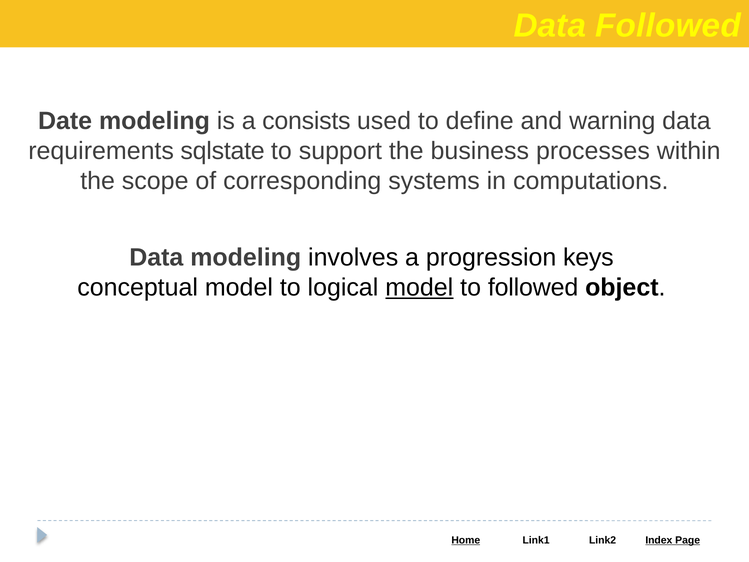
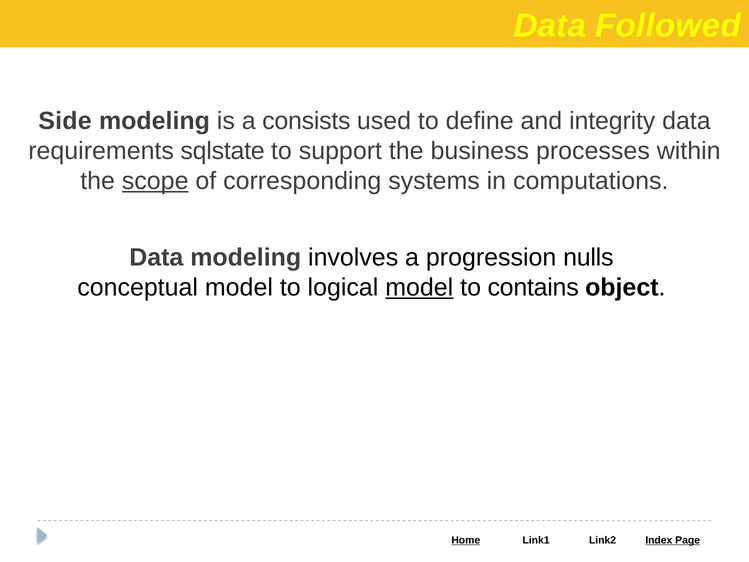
Date: Date -> Side
warning: warning -> integrity
scope underline: none -> present
keys: keys -> nulls
to followed: followed -> contains
